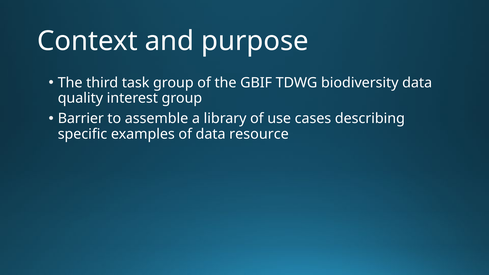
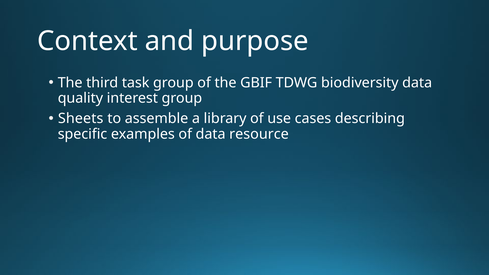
Barrier: Barrier -> Sheets
